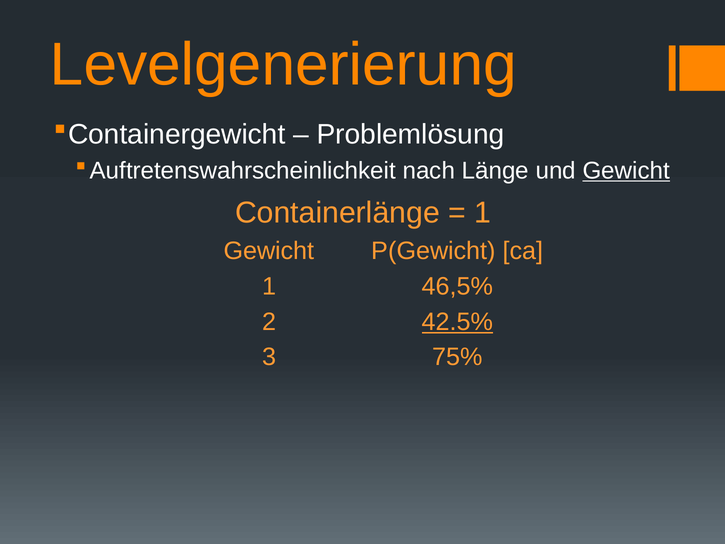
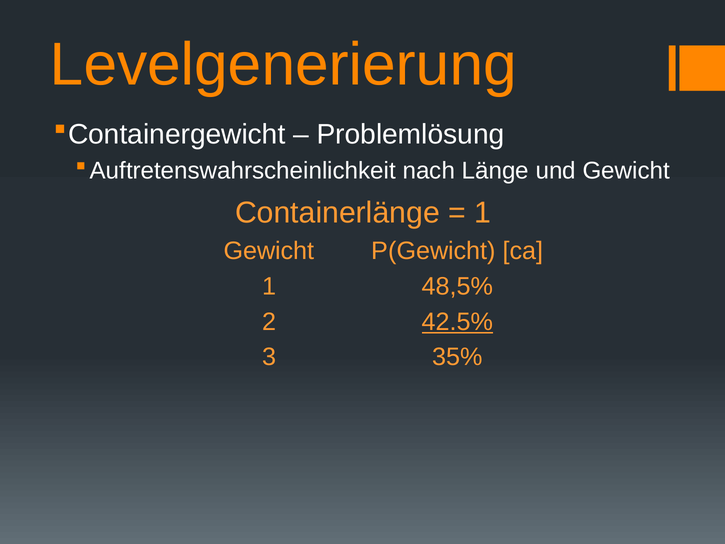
Gewicht at (626, 171) underline: present -> none
46,5%: 46,5% -> 48,5%
75%: 75% -> 35%
